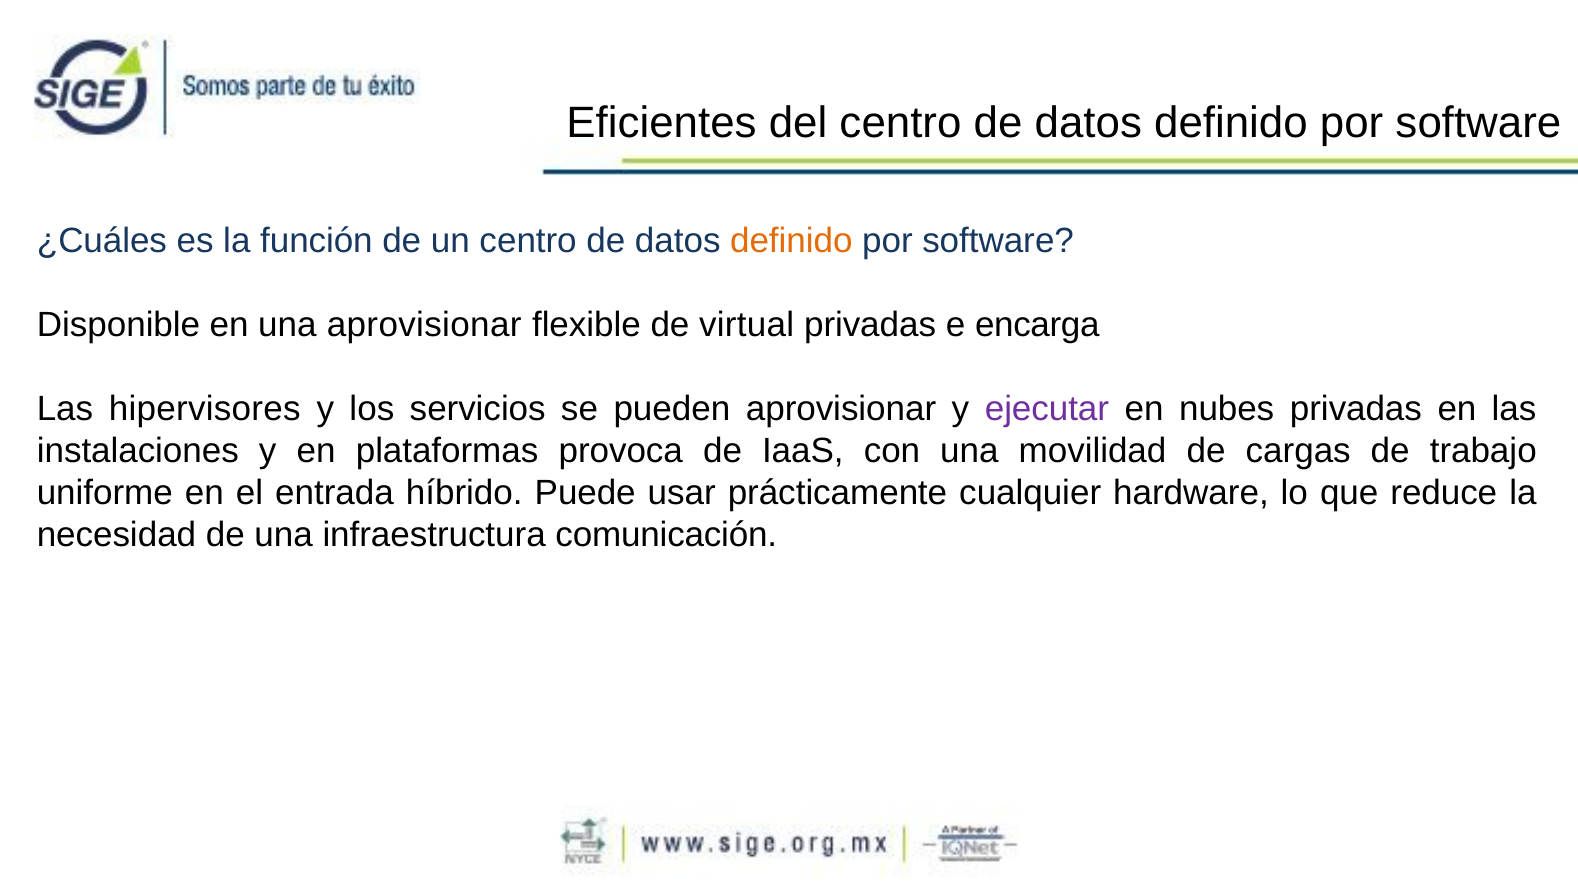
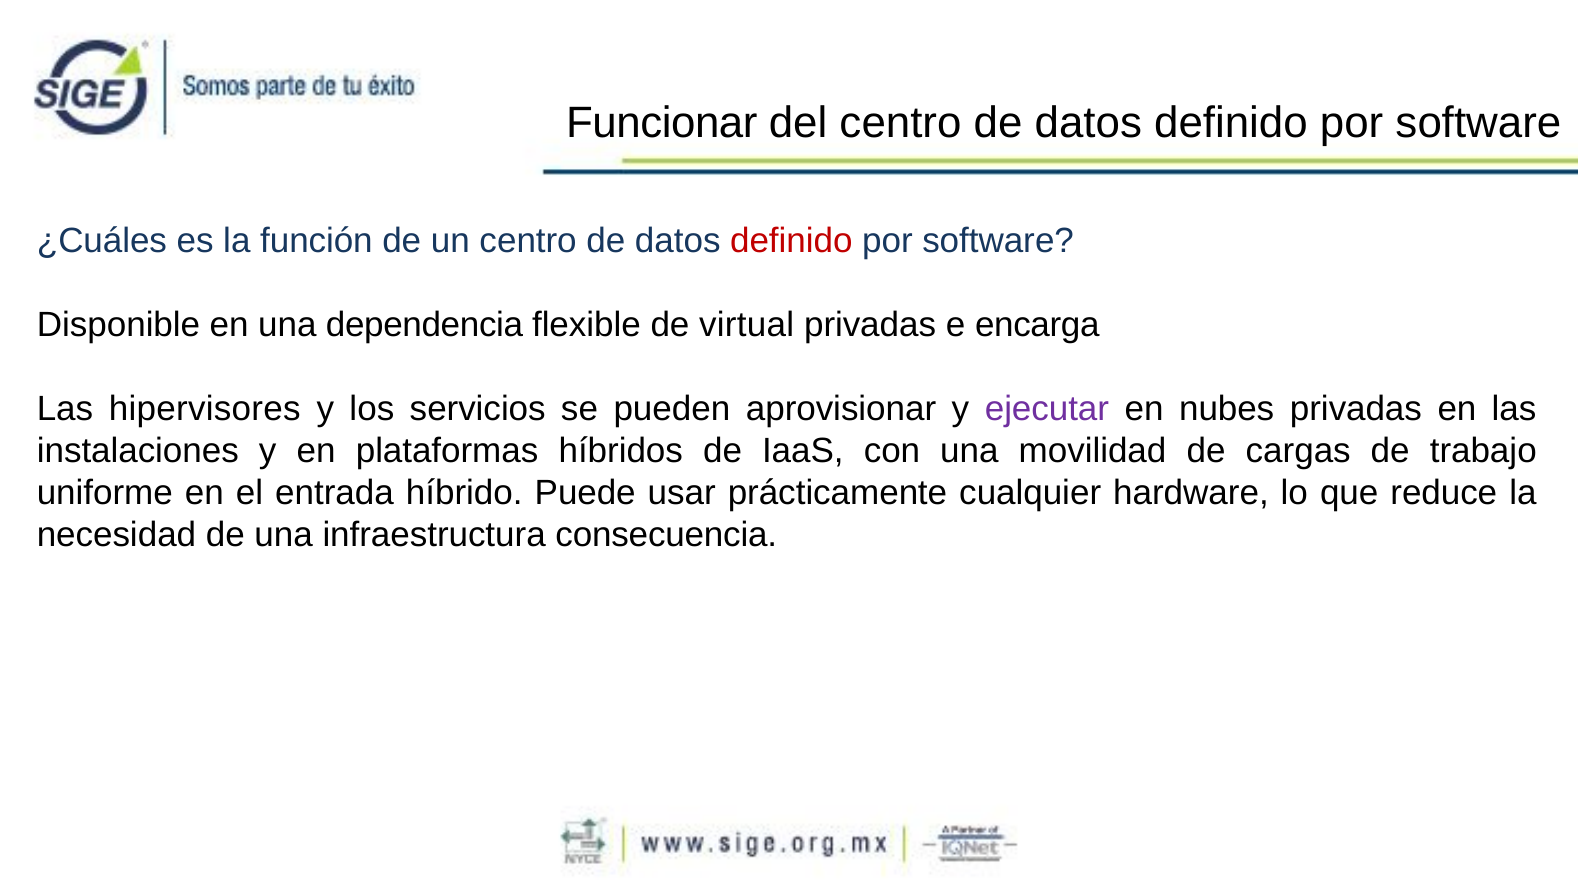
Eficientes: Eficientes -> Funcionar
definido at (791, 240) colour: orange -> red
una aprovisionar: aprovisionar -> dependencia
provoca: provoca -> híbridos
comunicación: comunicación -> consecuencia
